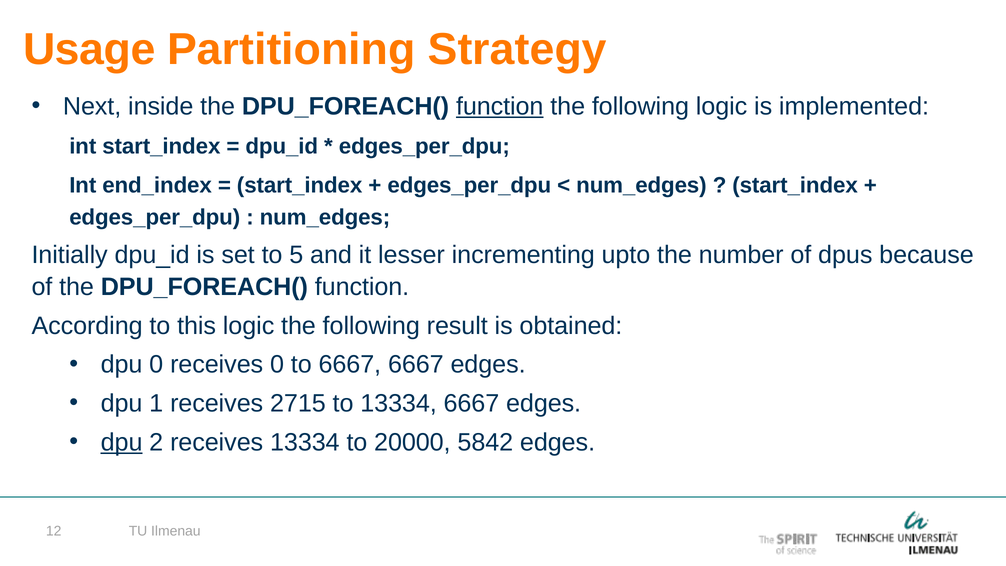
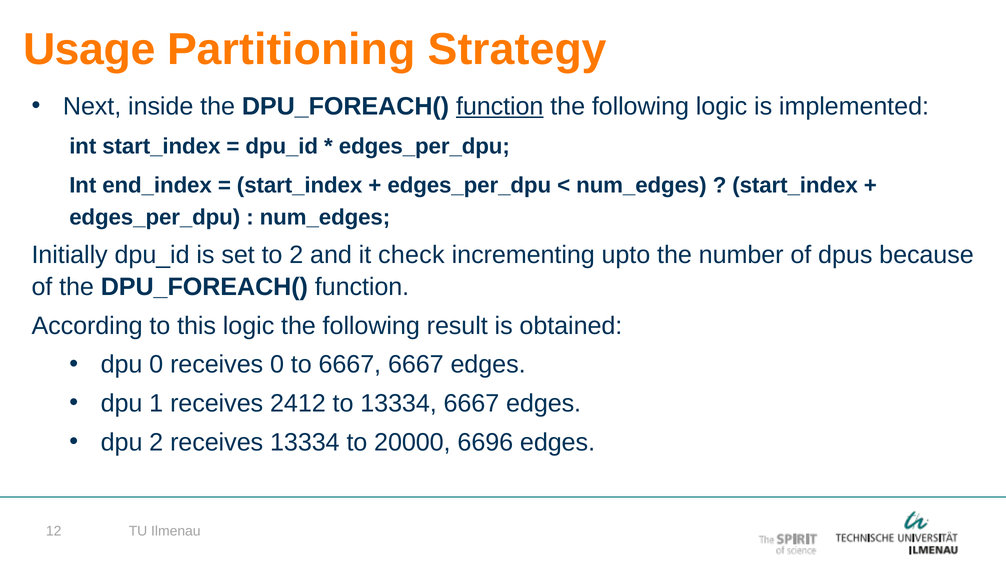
to 5: 5 -> 2
lesser: lesser -> check
2715: 2715 -> 2412
dpu at (122, 442) underline: present -> none
5842: 5842 -> 6696
